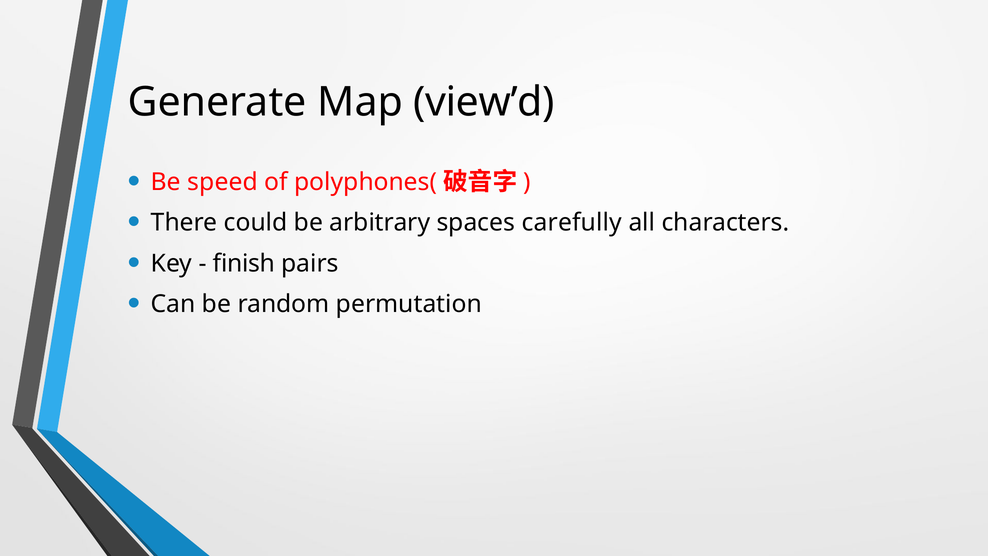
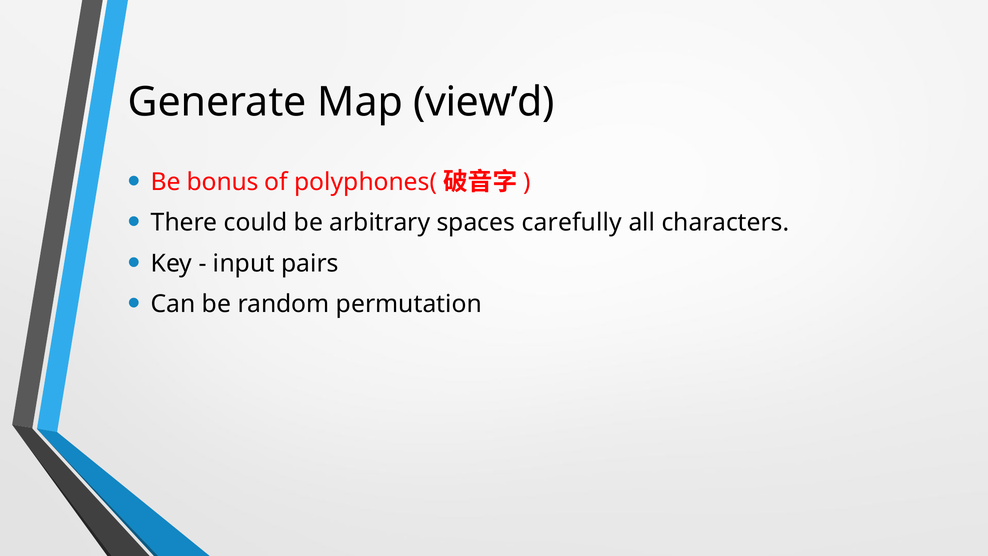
speed: speed -> bonus
finish: finish -> input
